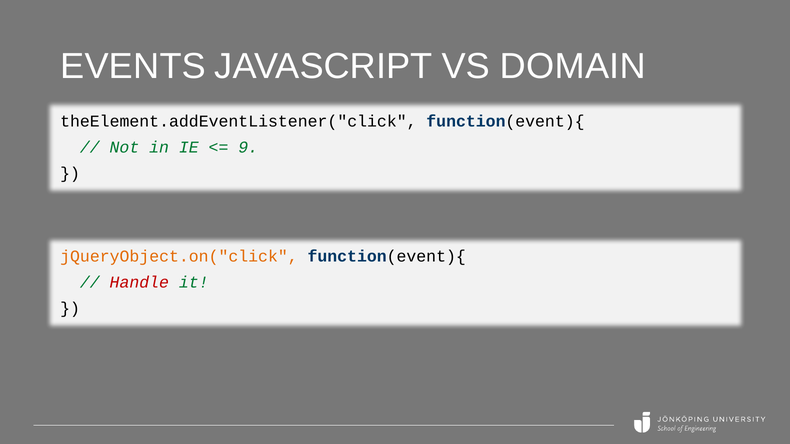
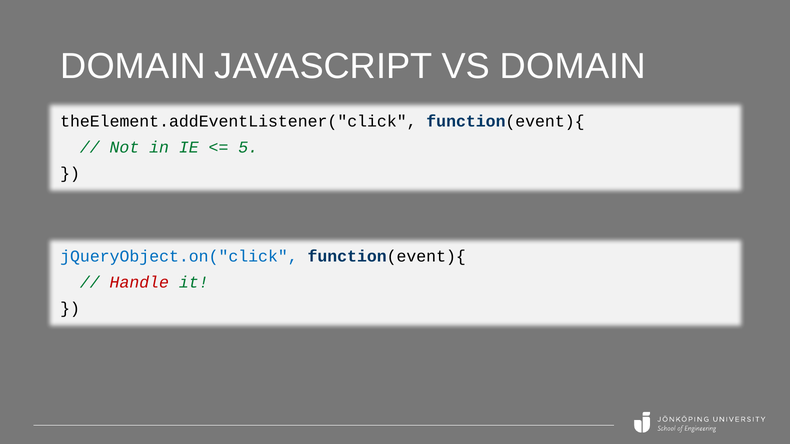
EVENTS at (133, 66): EVENTS -> DOMAIN
9: 9 -> 5
jQueryObject.on("click colour: orange -> blue
